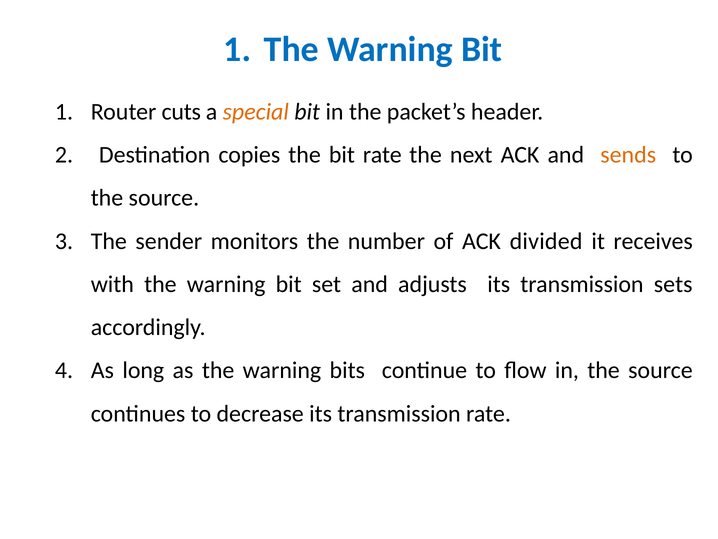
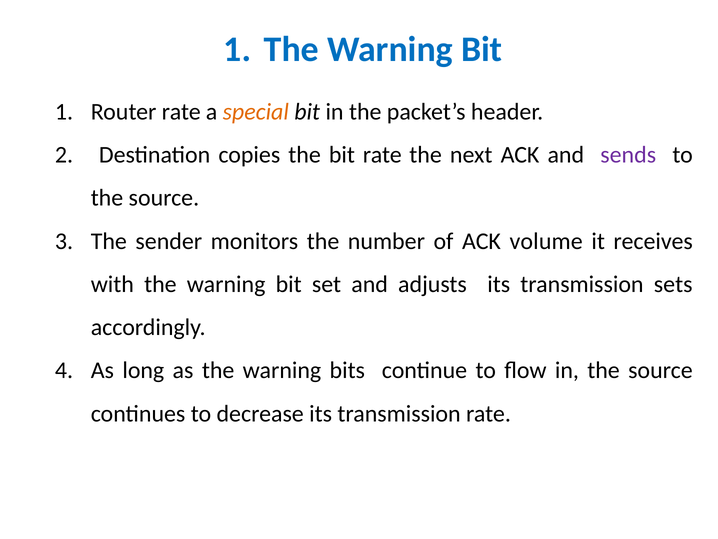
Router cuts: cuts -> rate
sends colour: orange -> purple
divided: divided -> volume
